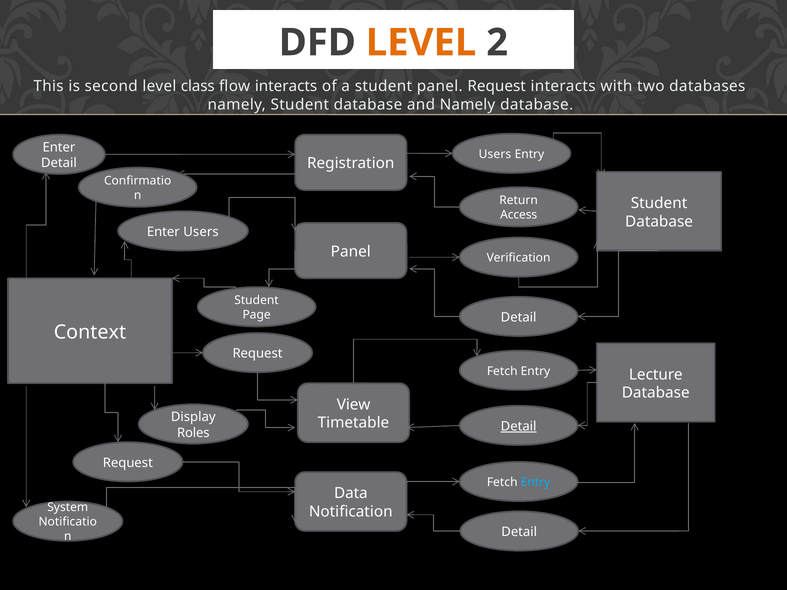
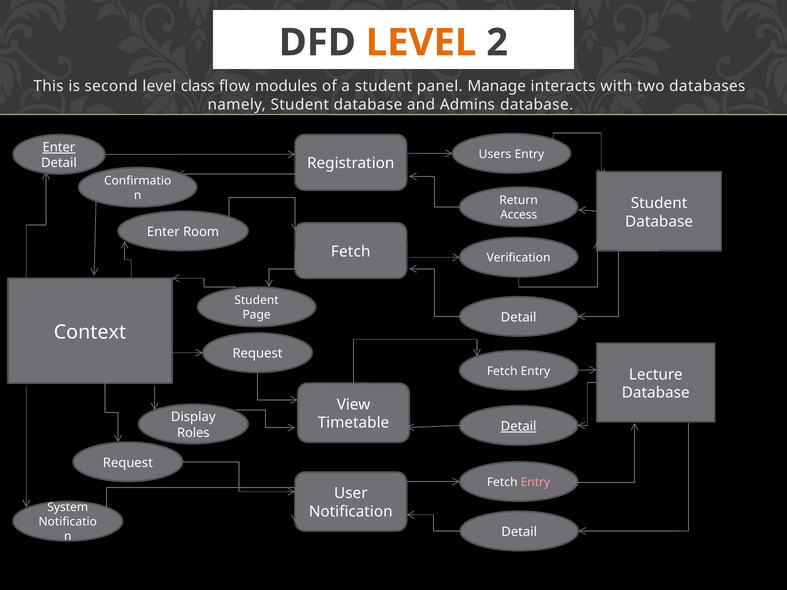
flow interacts: interacts -> modules
panel Request: Request -> Manage
and Namely: Namely -> Admins
Enter at (59, 147) underline: none -> present
Enter Users: Users -> Room
Panel at (351, 252): Panel -> Fetch
Entry at (535, 483) colour: light blue -> pink
Data: Data -> User
